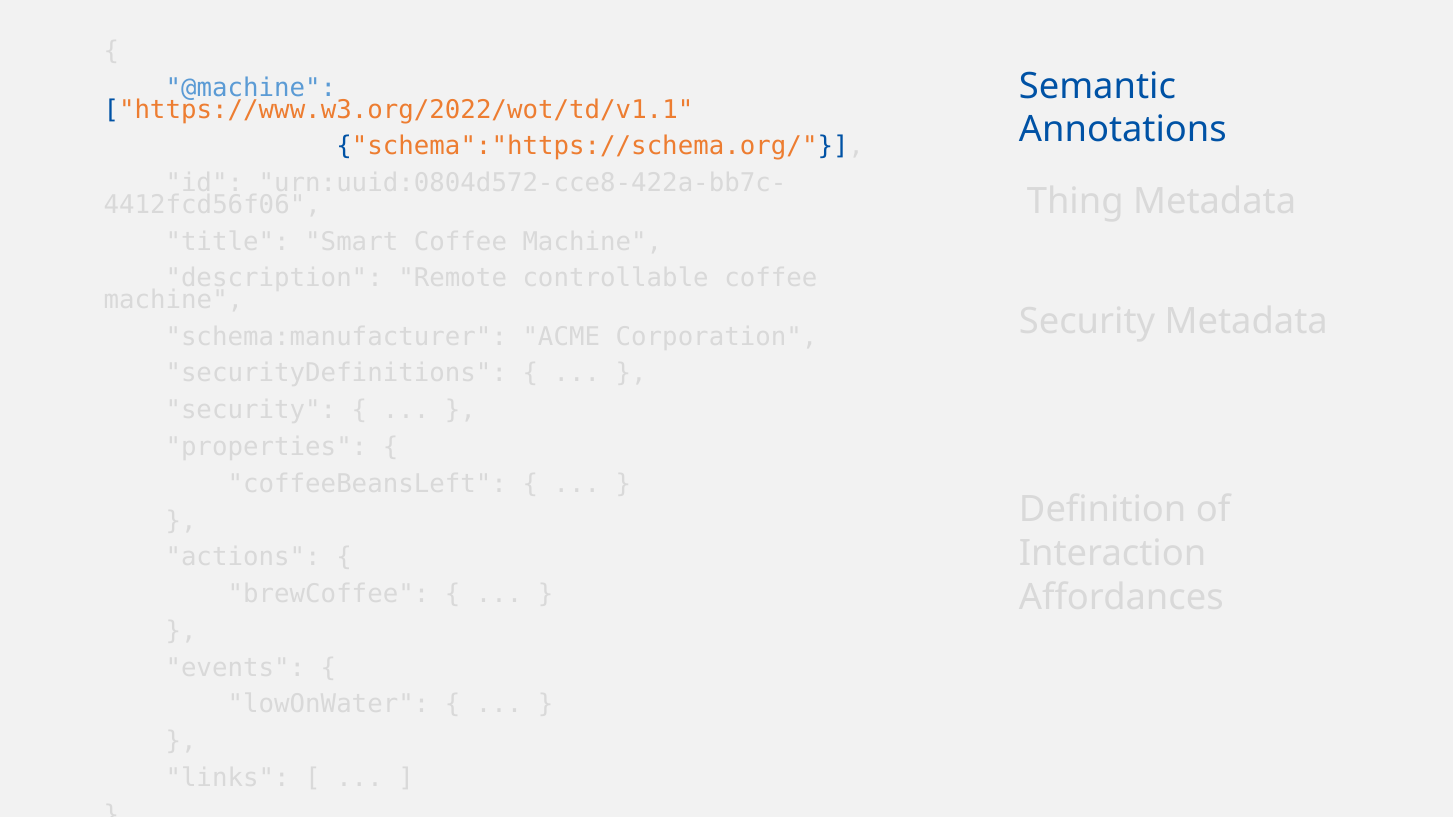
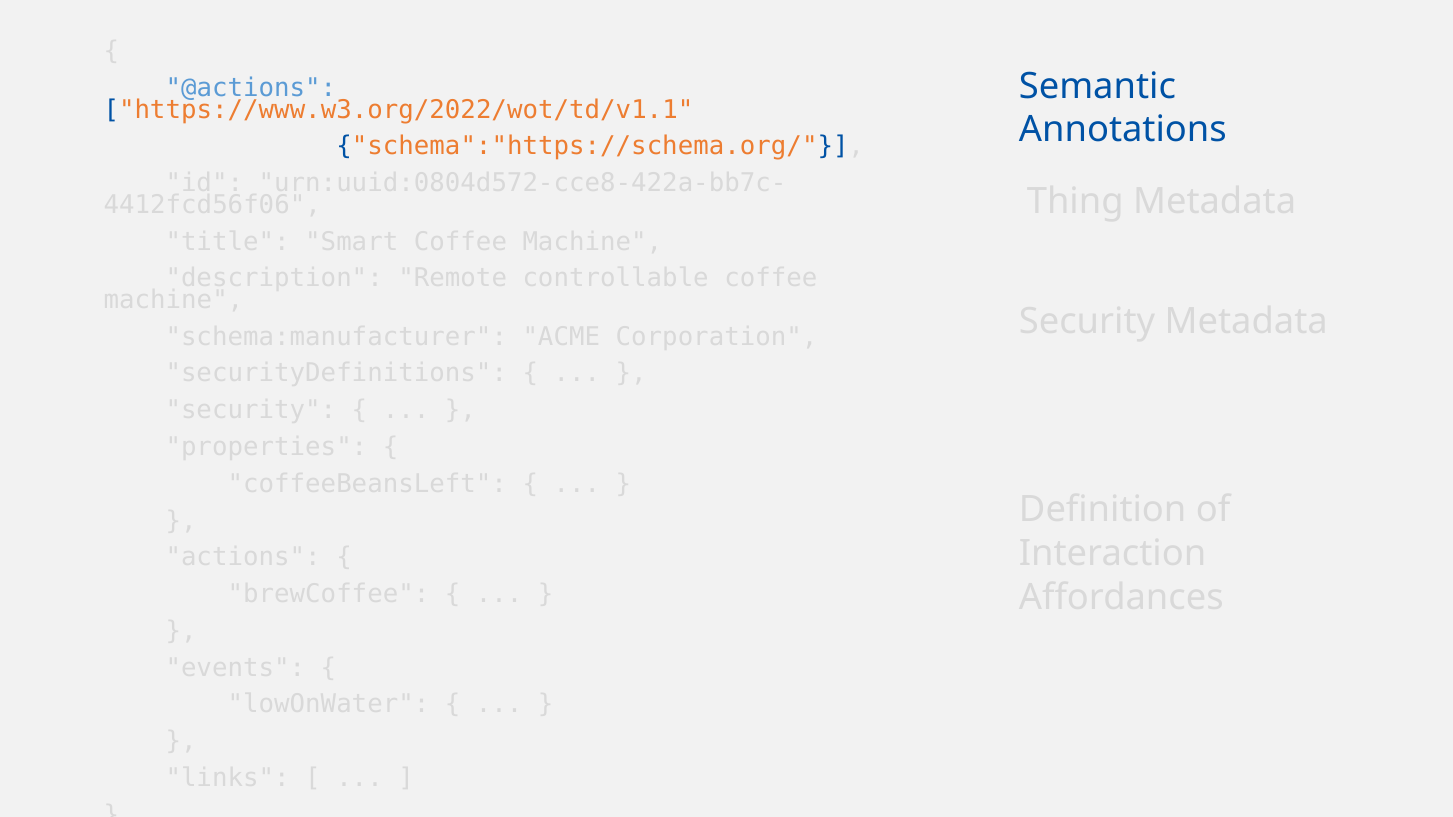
@machine: @machine -> @actions
